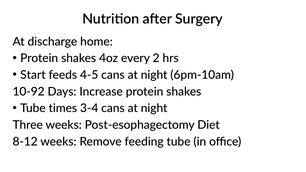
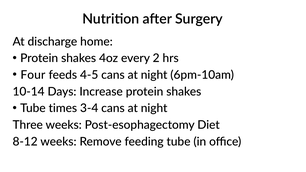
Start: Start -> Four
10-92: 10-92 -> 10-14
